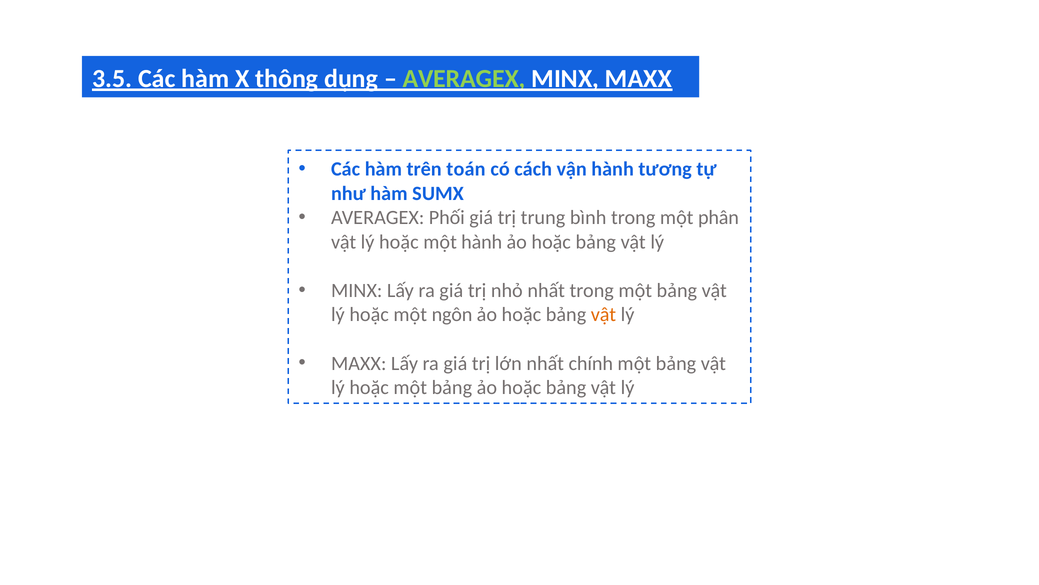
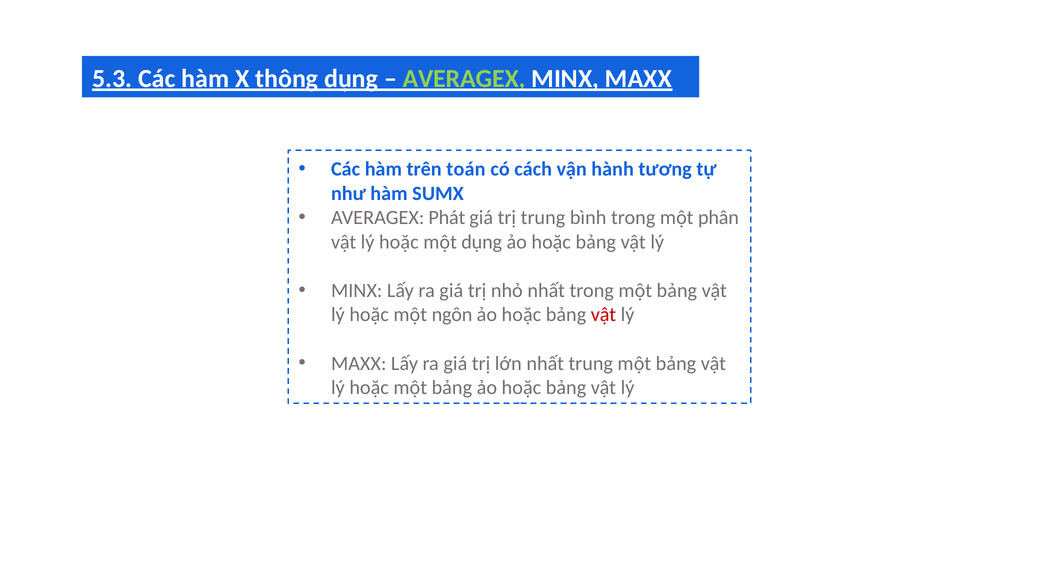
3.5: 3.5 -> 5.3
Phối: Phối -> Phát
một hành: hành -> dụng
vật at (603, 314) colour: orange -> red
nhất chính: chính -> trung
